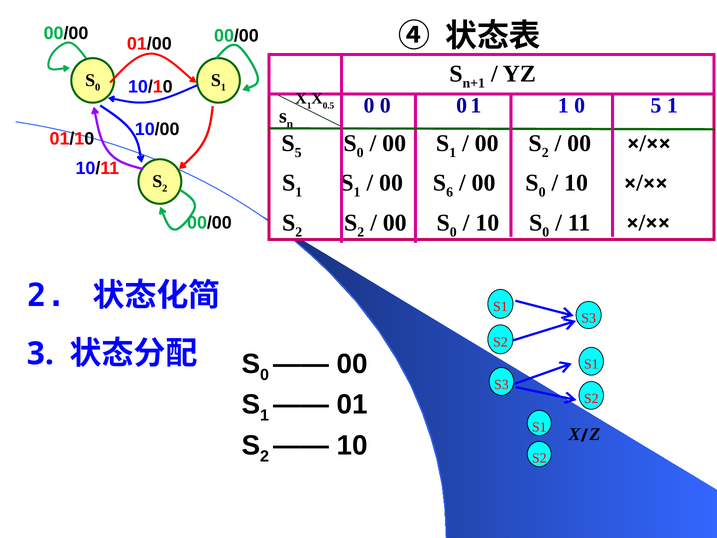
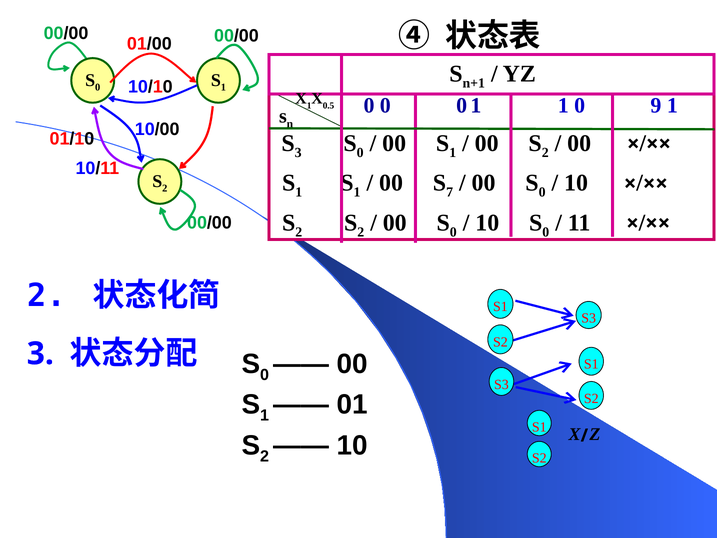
0 5: 5 -> 9
5 at (298, 153): 5 -> 3
6: 6 -> 7
